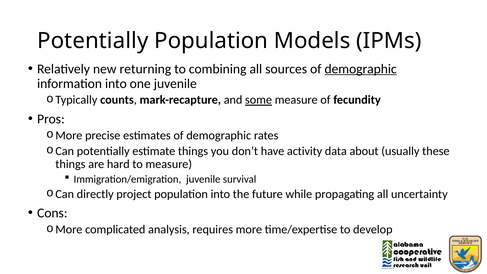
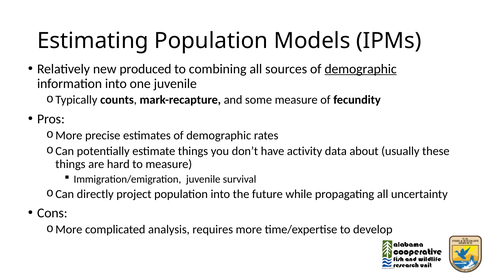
Potentially at (93, 41): Potentially -> Estimating
returning: returning -> produced
some underline: present -> none
